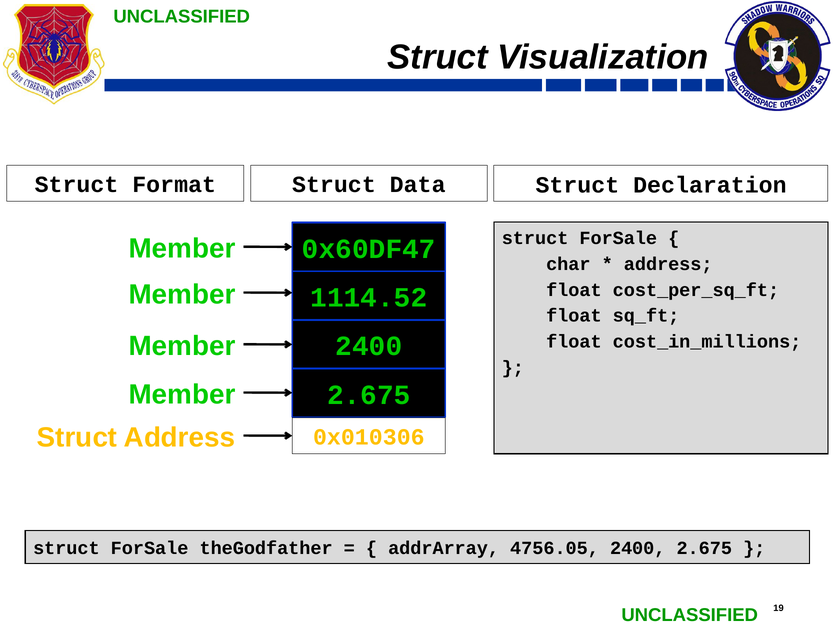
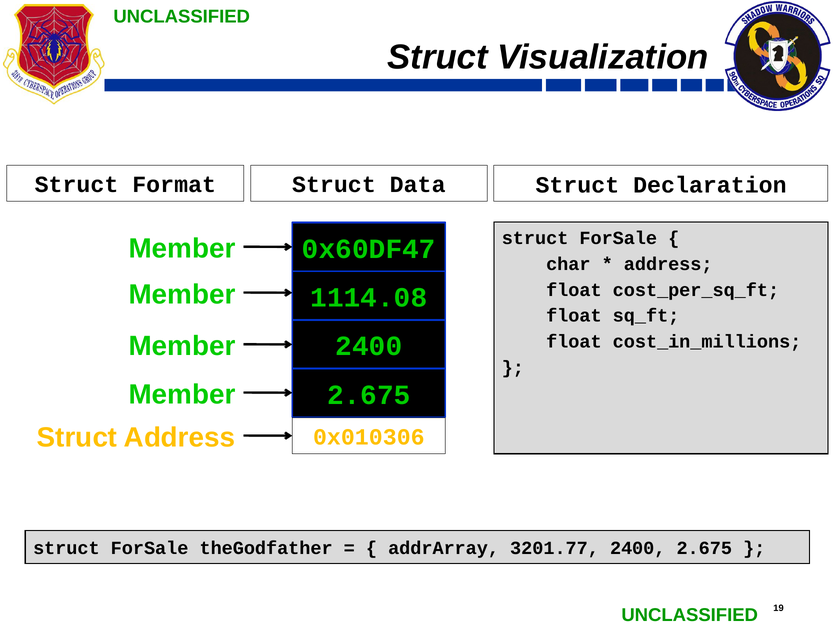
1114.52: 1114.52 -> 1114.08
4756.05: 4756.05 -> 3201.77
